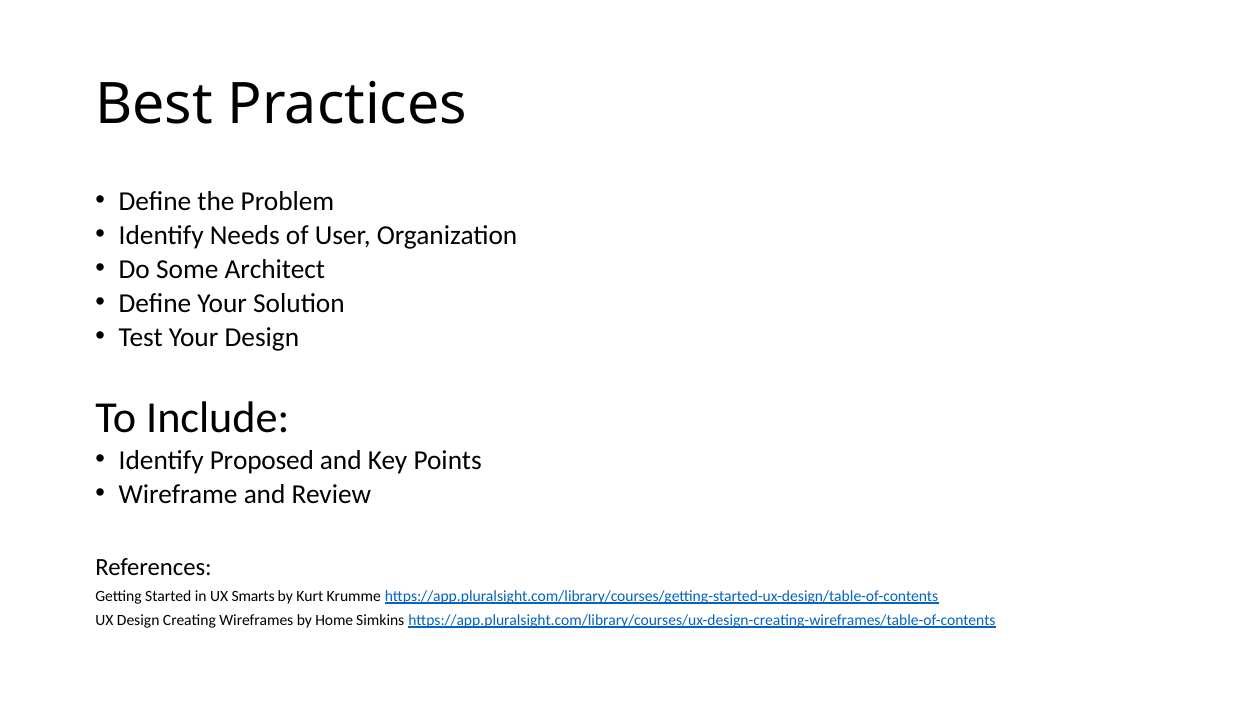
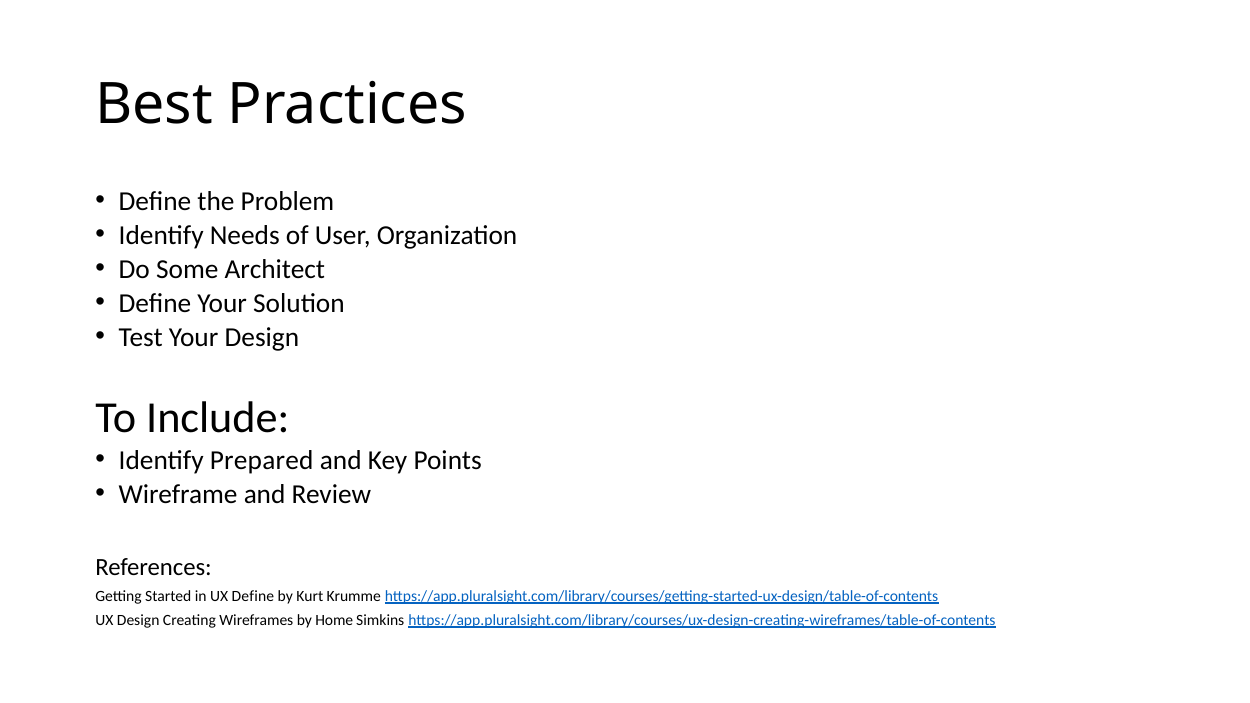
Proposed: Proposed -> Prepared
UX Smarts: Smarts -> Define
